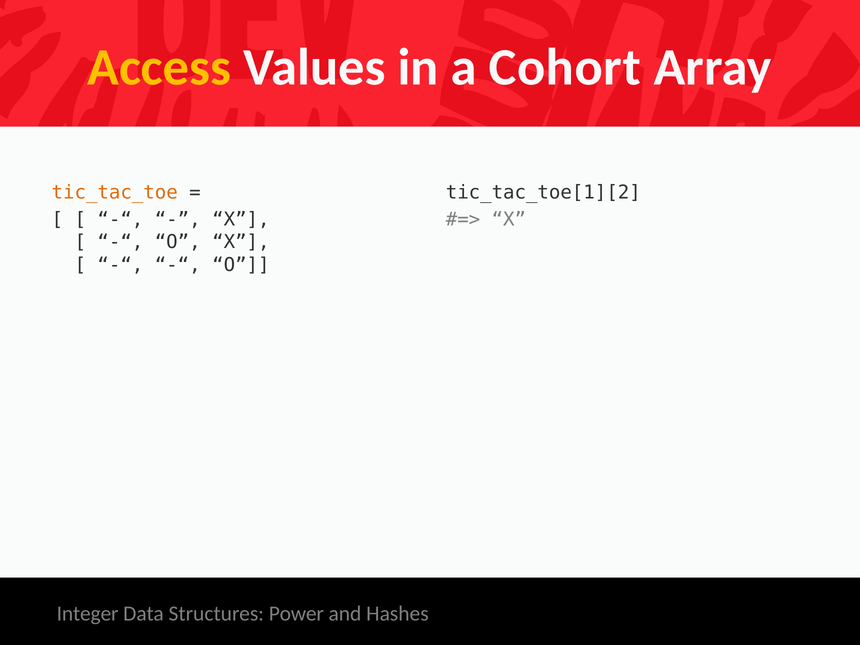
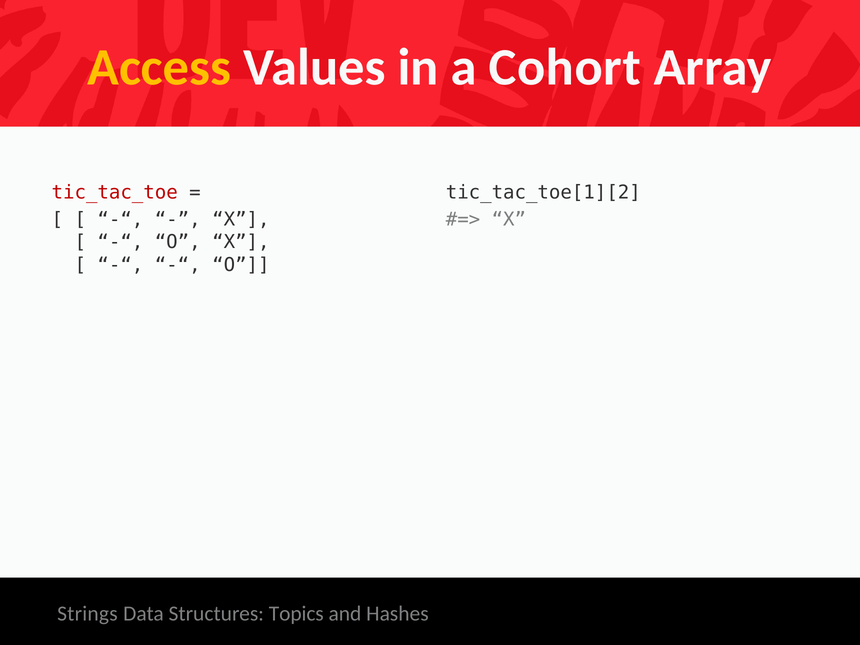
tic_tac_toe colour: orange -> red
Integer: Integer -> Strings
Power: Power -> Topics
